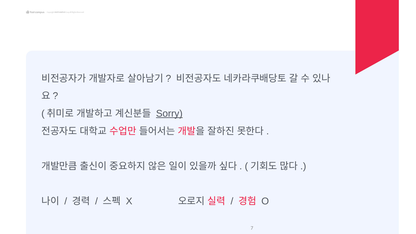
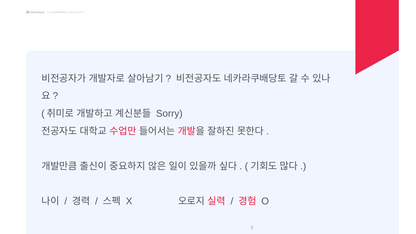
Sorry underline: present -> none
